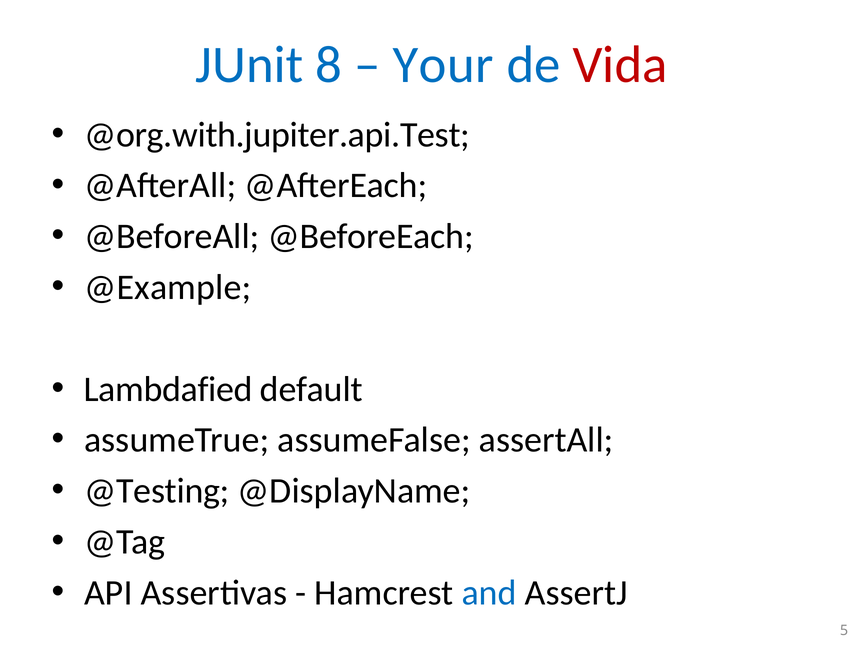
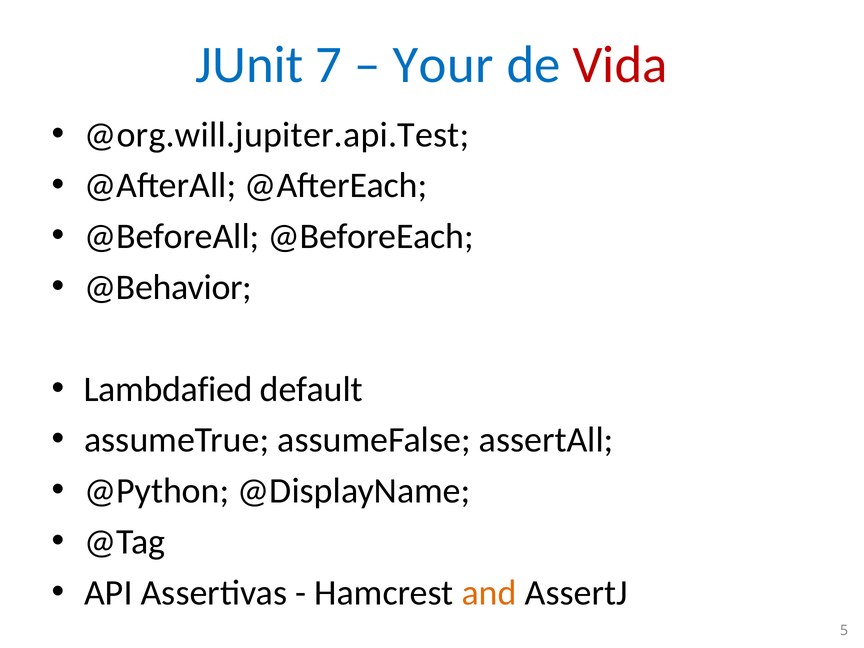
8: 8 -> 7
@org.with.jupiter.api.Test: @org.with.jupiter.api.Test -> @org.will.jupiter.api.Test
@Example: @Example -> @Behavior
@Testing: @Testing -> @Python
and colour: blue -> orange
